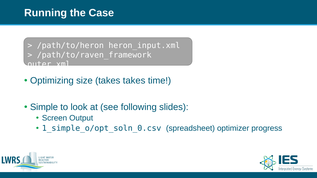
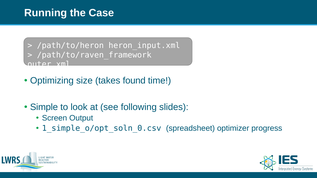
takes takes: takes -> found
